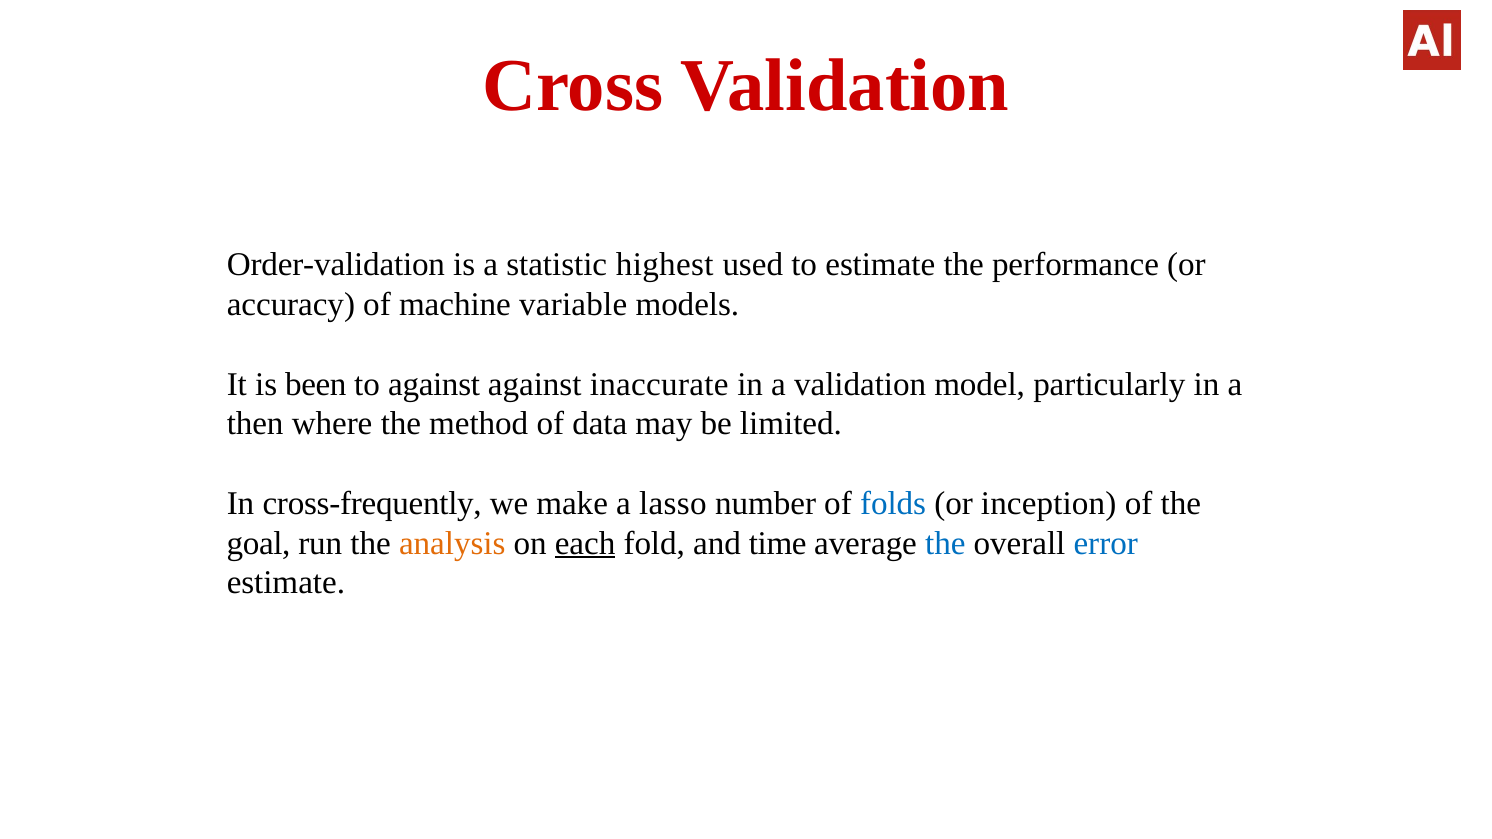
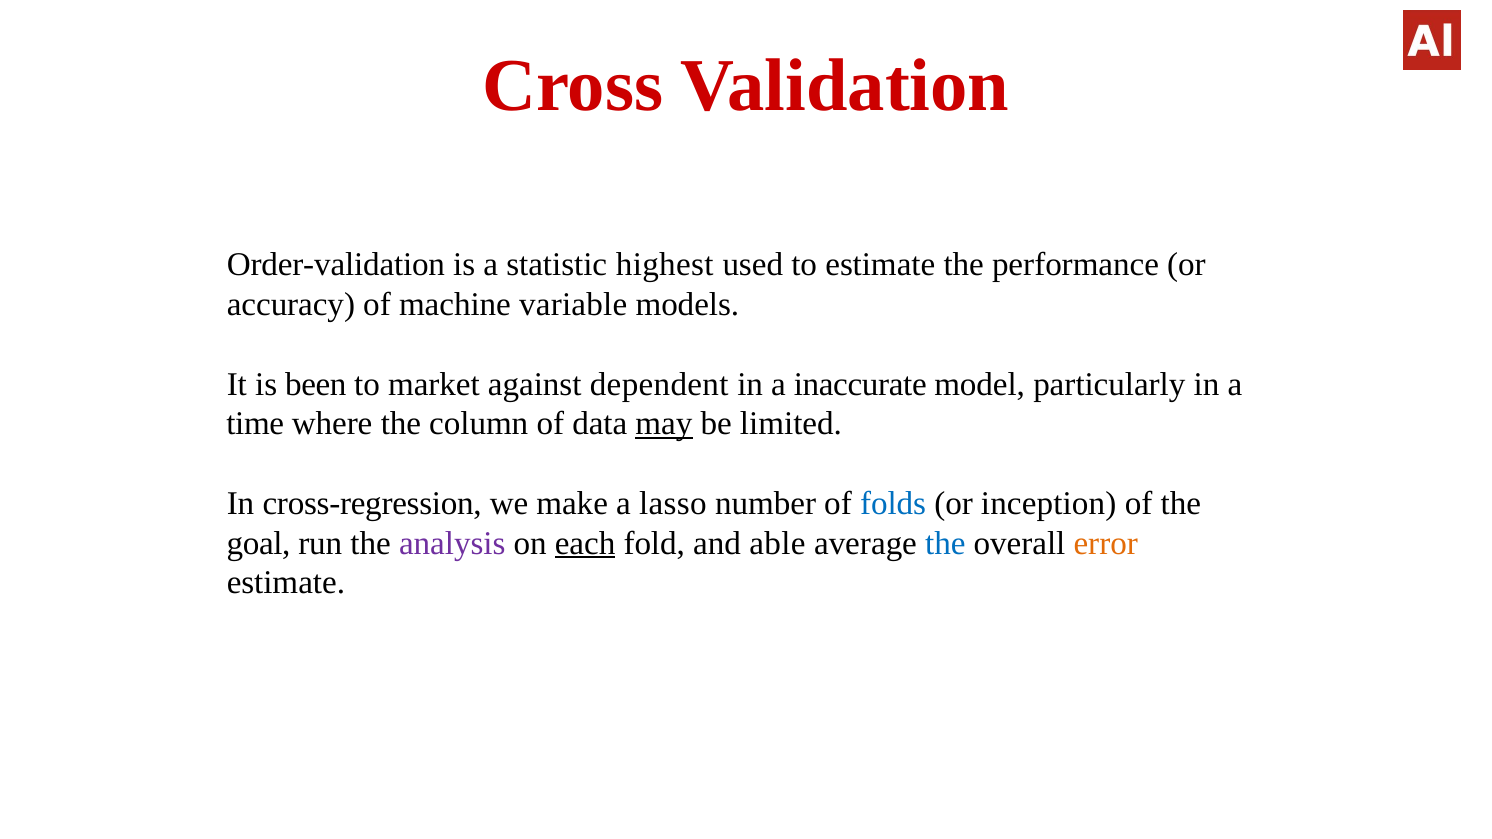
to against: against -> market
inaccurate: inaccurate -> dependent
a validation: validation -> inaccurate
then: then -> time
method: method -> column
may underline: none -> present
cross-frequently: cross-frequently -> cross-regression
analysis colour: orange -> purple
time: time -> able
error colour: blue -> orange
